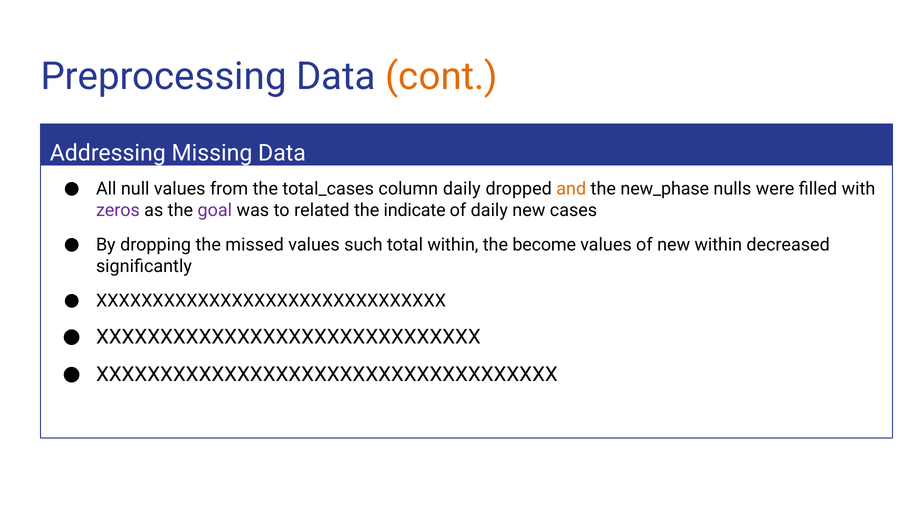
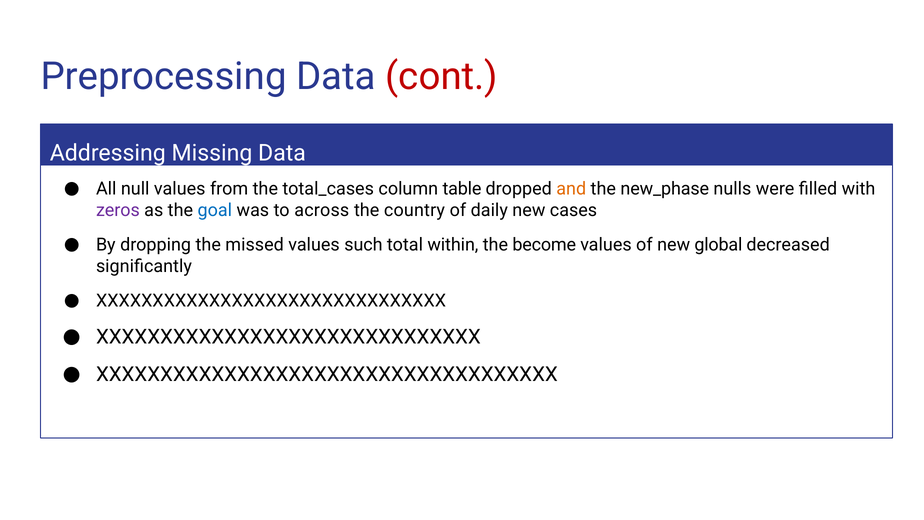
cont colour: orange -> red
column daily: daily -> table
goal colour: purple -> blue
related: related -> across
indicate: indicate -> country
new within: within -> global
